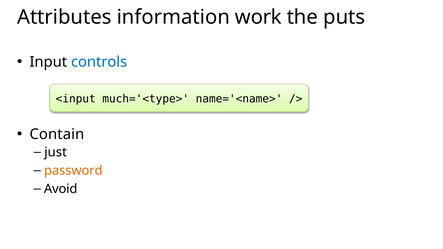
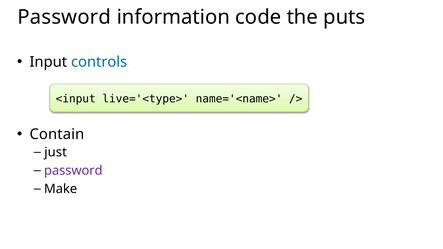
Attributes at (64, 17): Attributes -> Password
work: work -> code
much='<type>: much='<type> -> live='<type>
password at (73, 171) colour: orange -> purple
Avoid: Avoid -> Make
